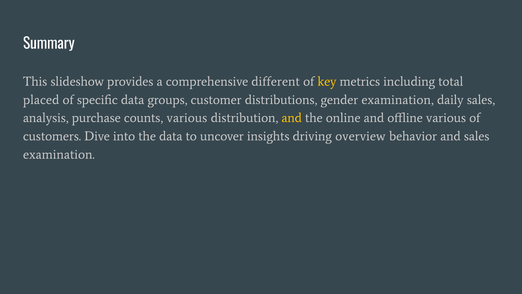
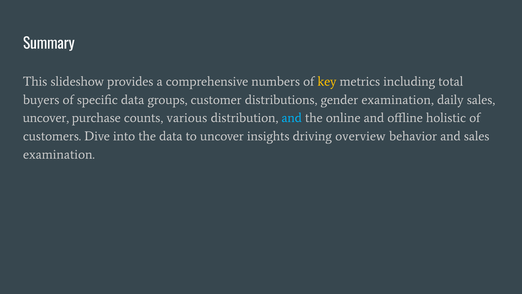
different: different -> numbers
placed: placed -> buyers
analysis at (46, 118): analysis -> uncover
and at (292, 118) colour: yellow -> light blue
offline various: various -> holistic
